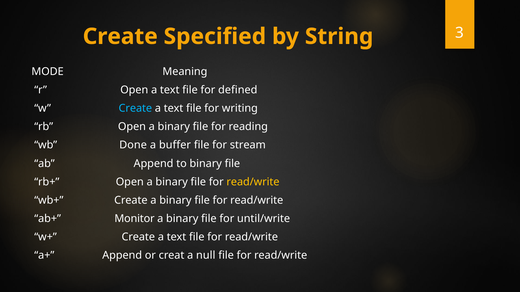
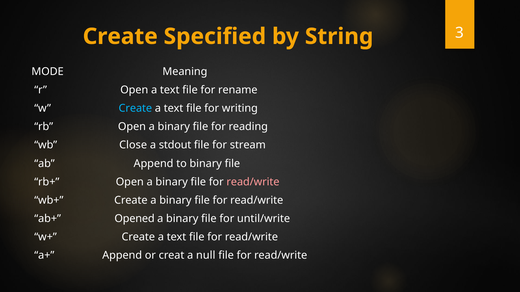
defined: defined -> rename
Done: Done -> Close
buffer: buffer -> stdout
read/write at (253, 182) colour: yellow -> pink
Monitor: Monitor -> Opened
